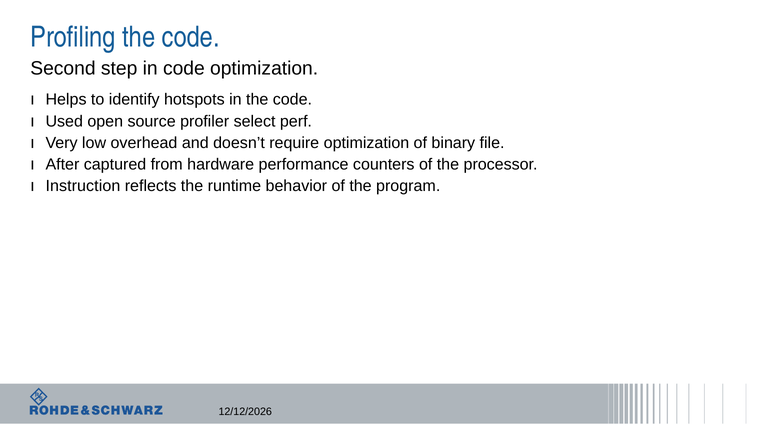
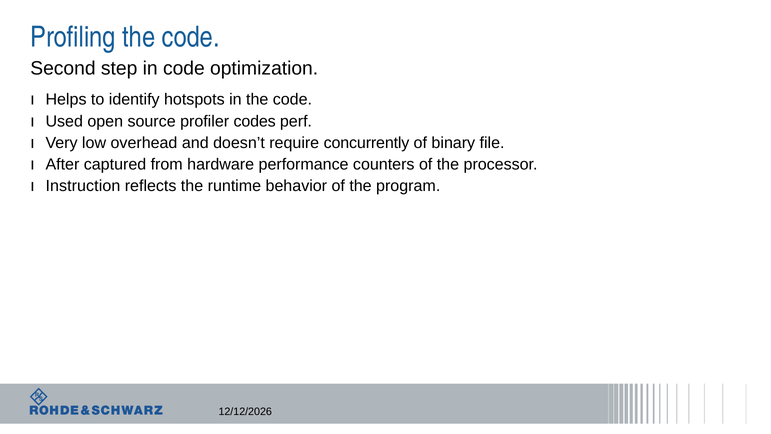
select: select -> codes
require optimization: optimization -> concurrently
